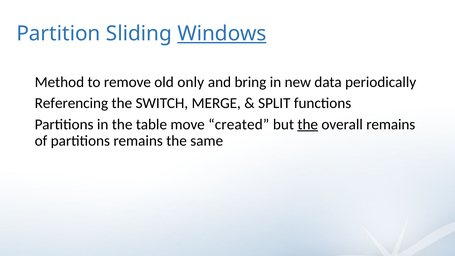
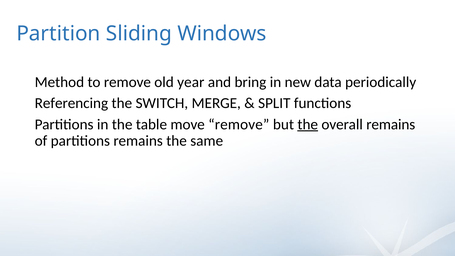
Windows underline: present -> none
only: only -> year
move created: created -> remove
